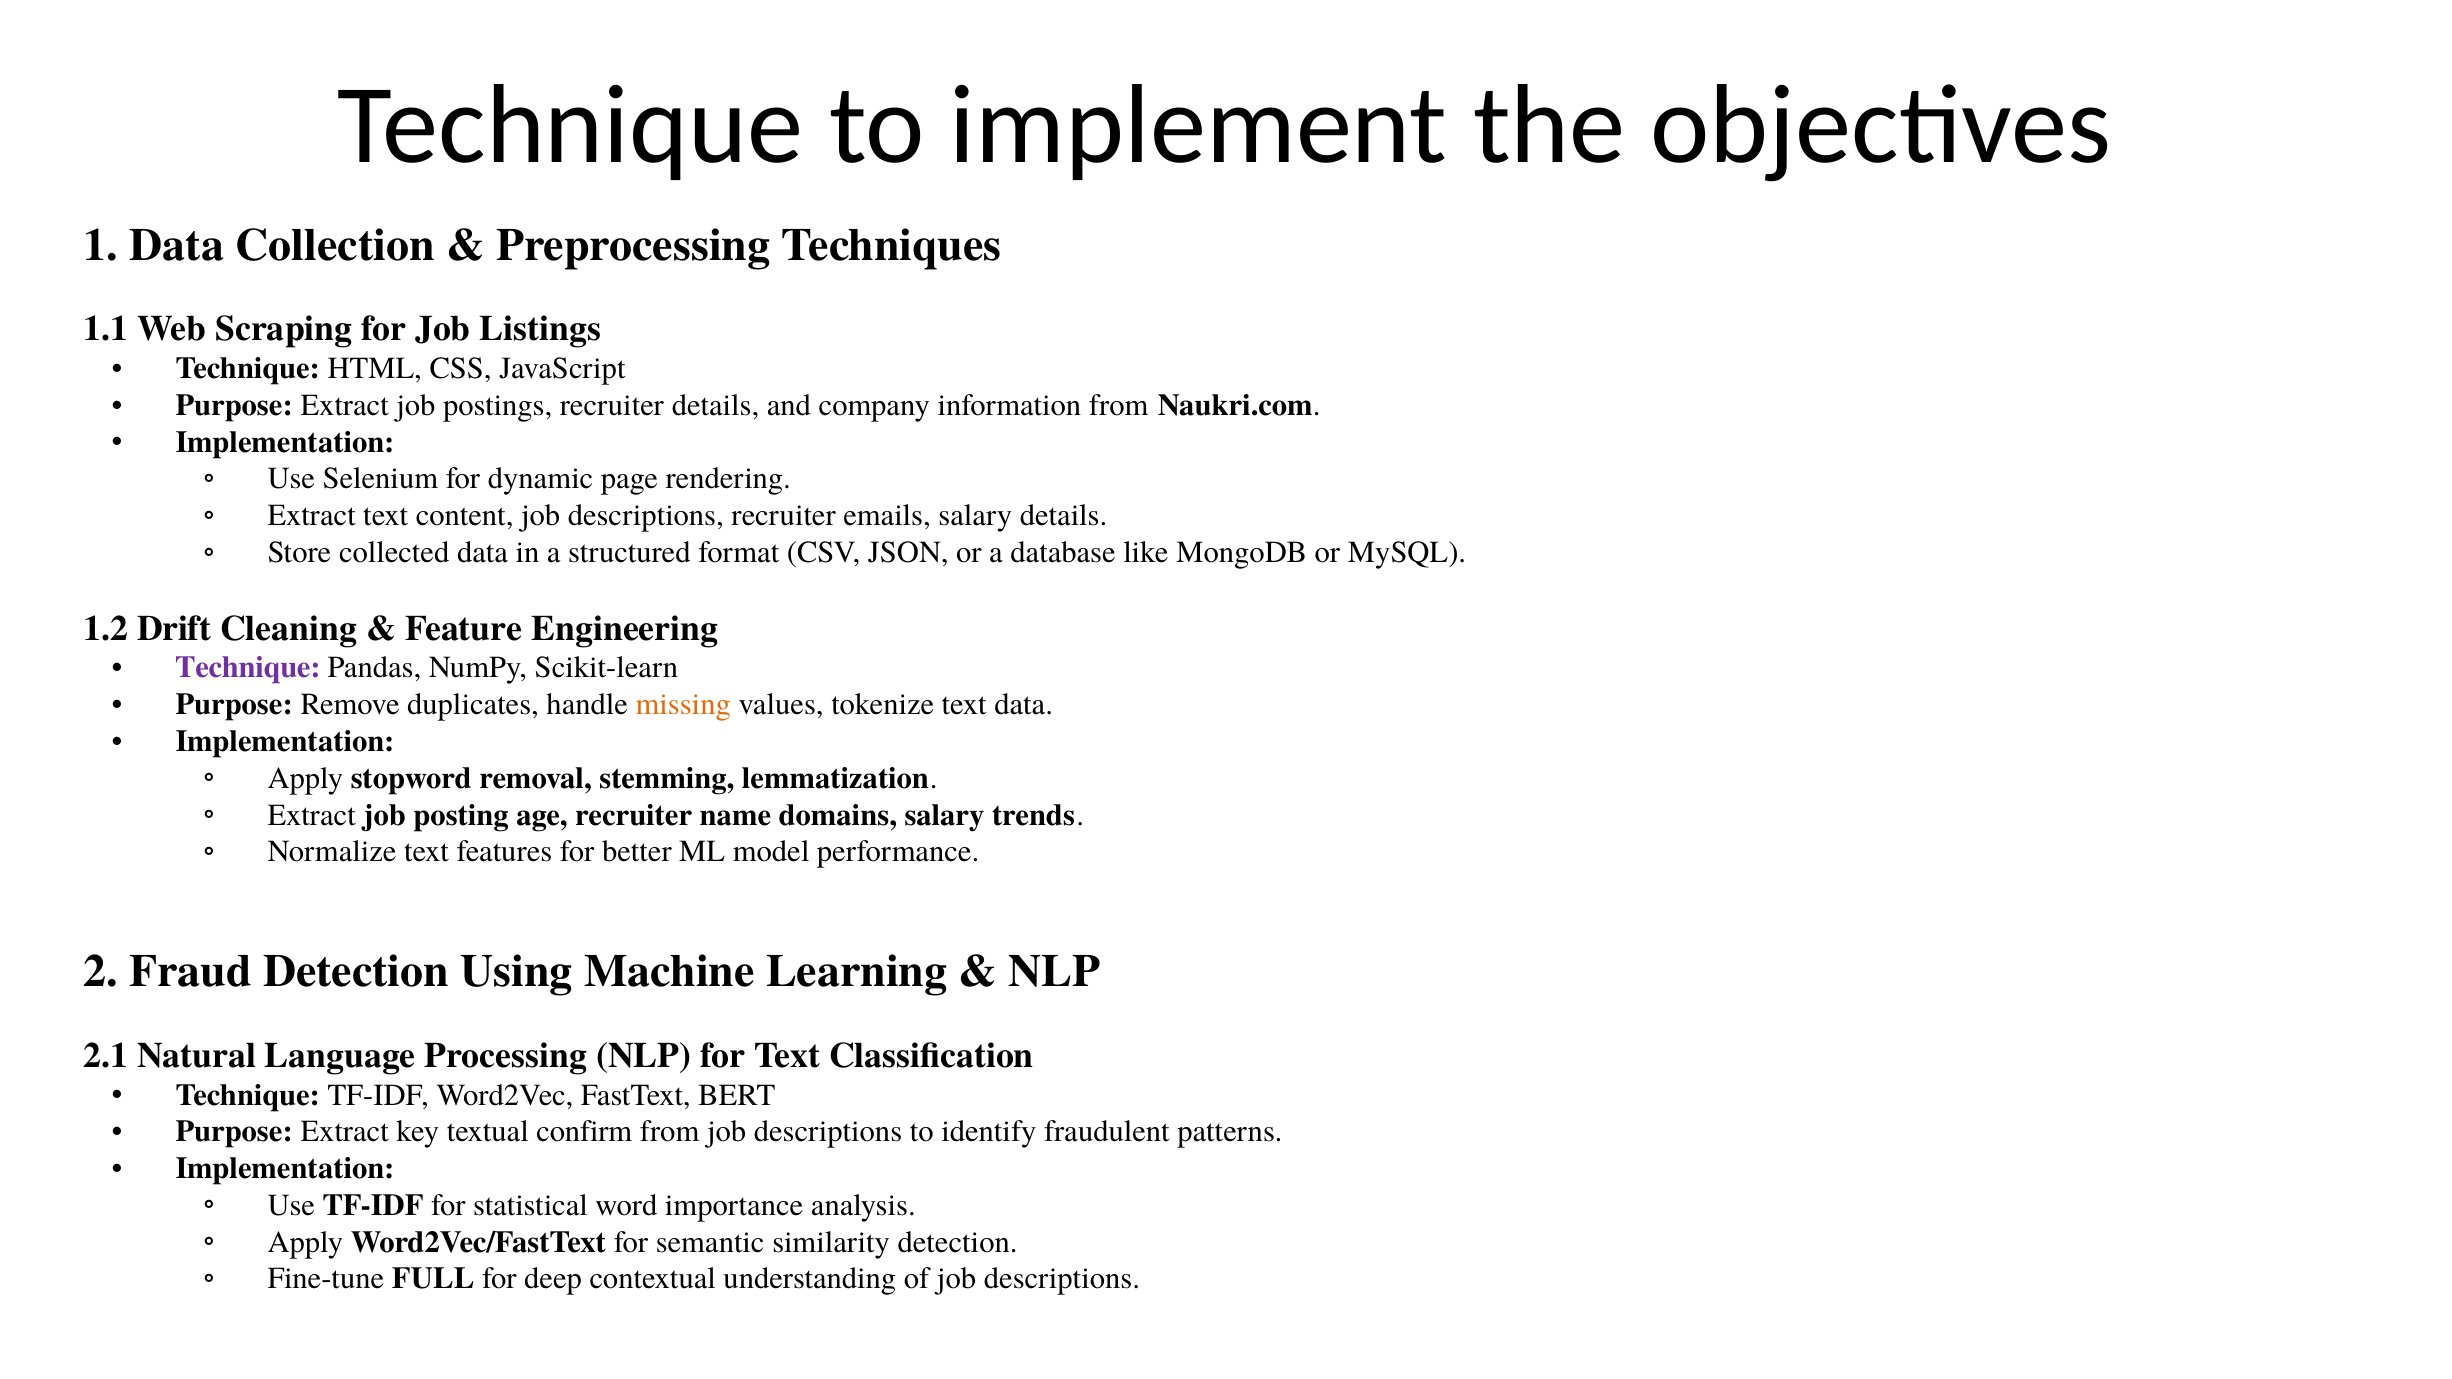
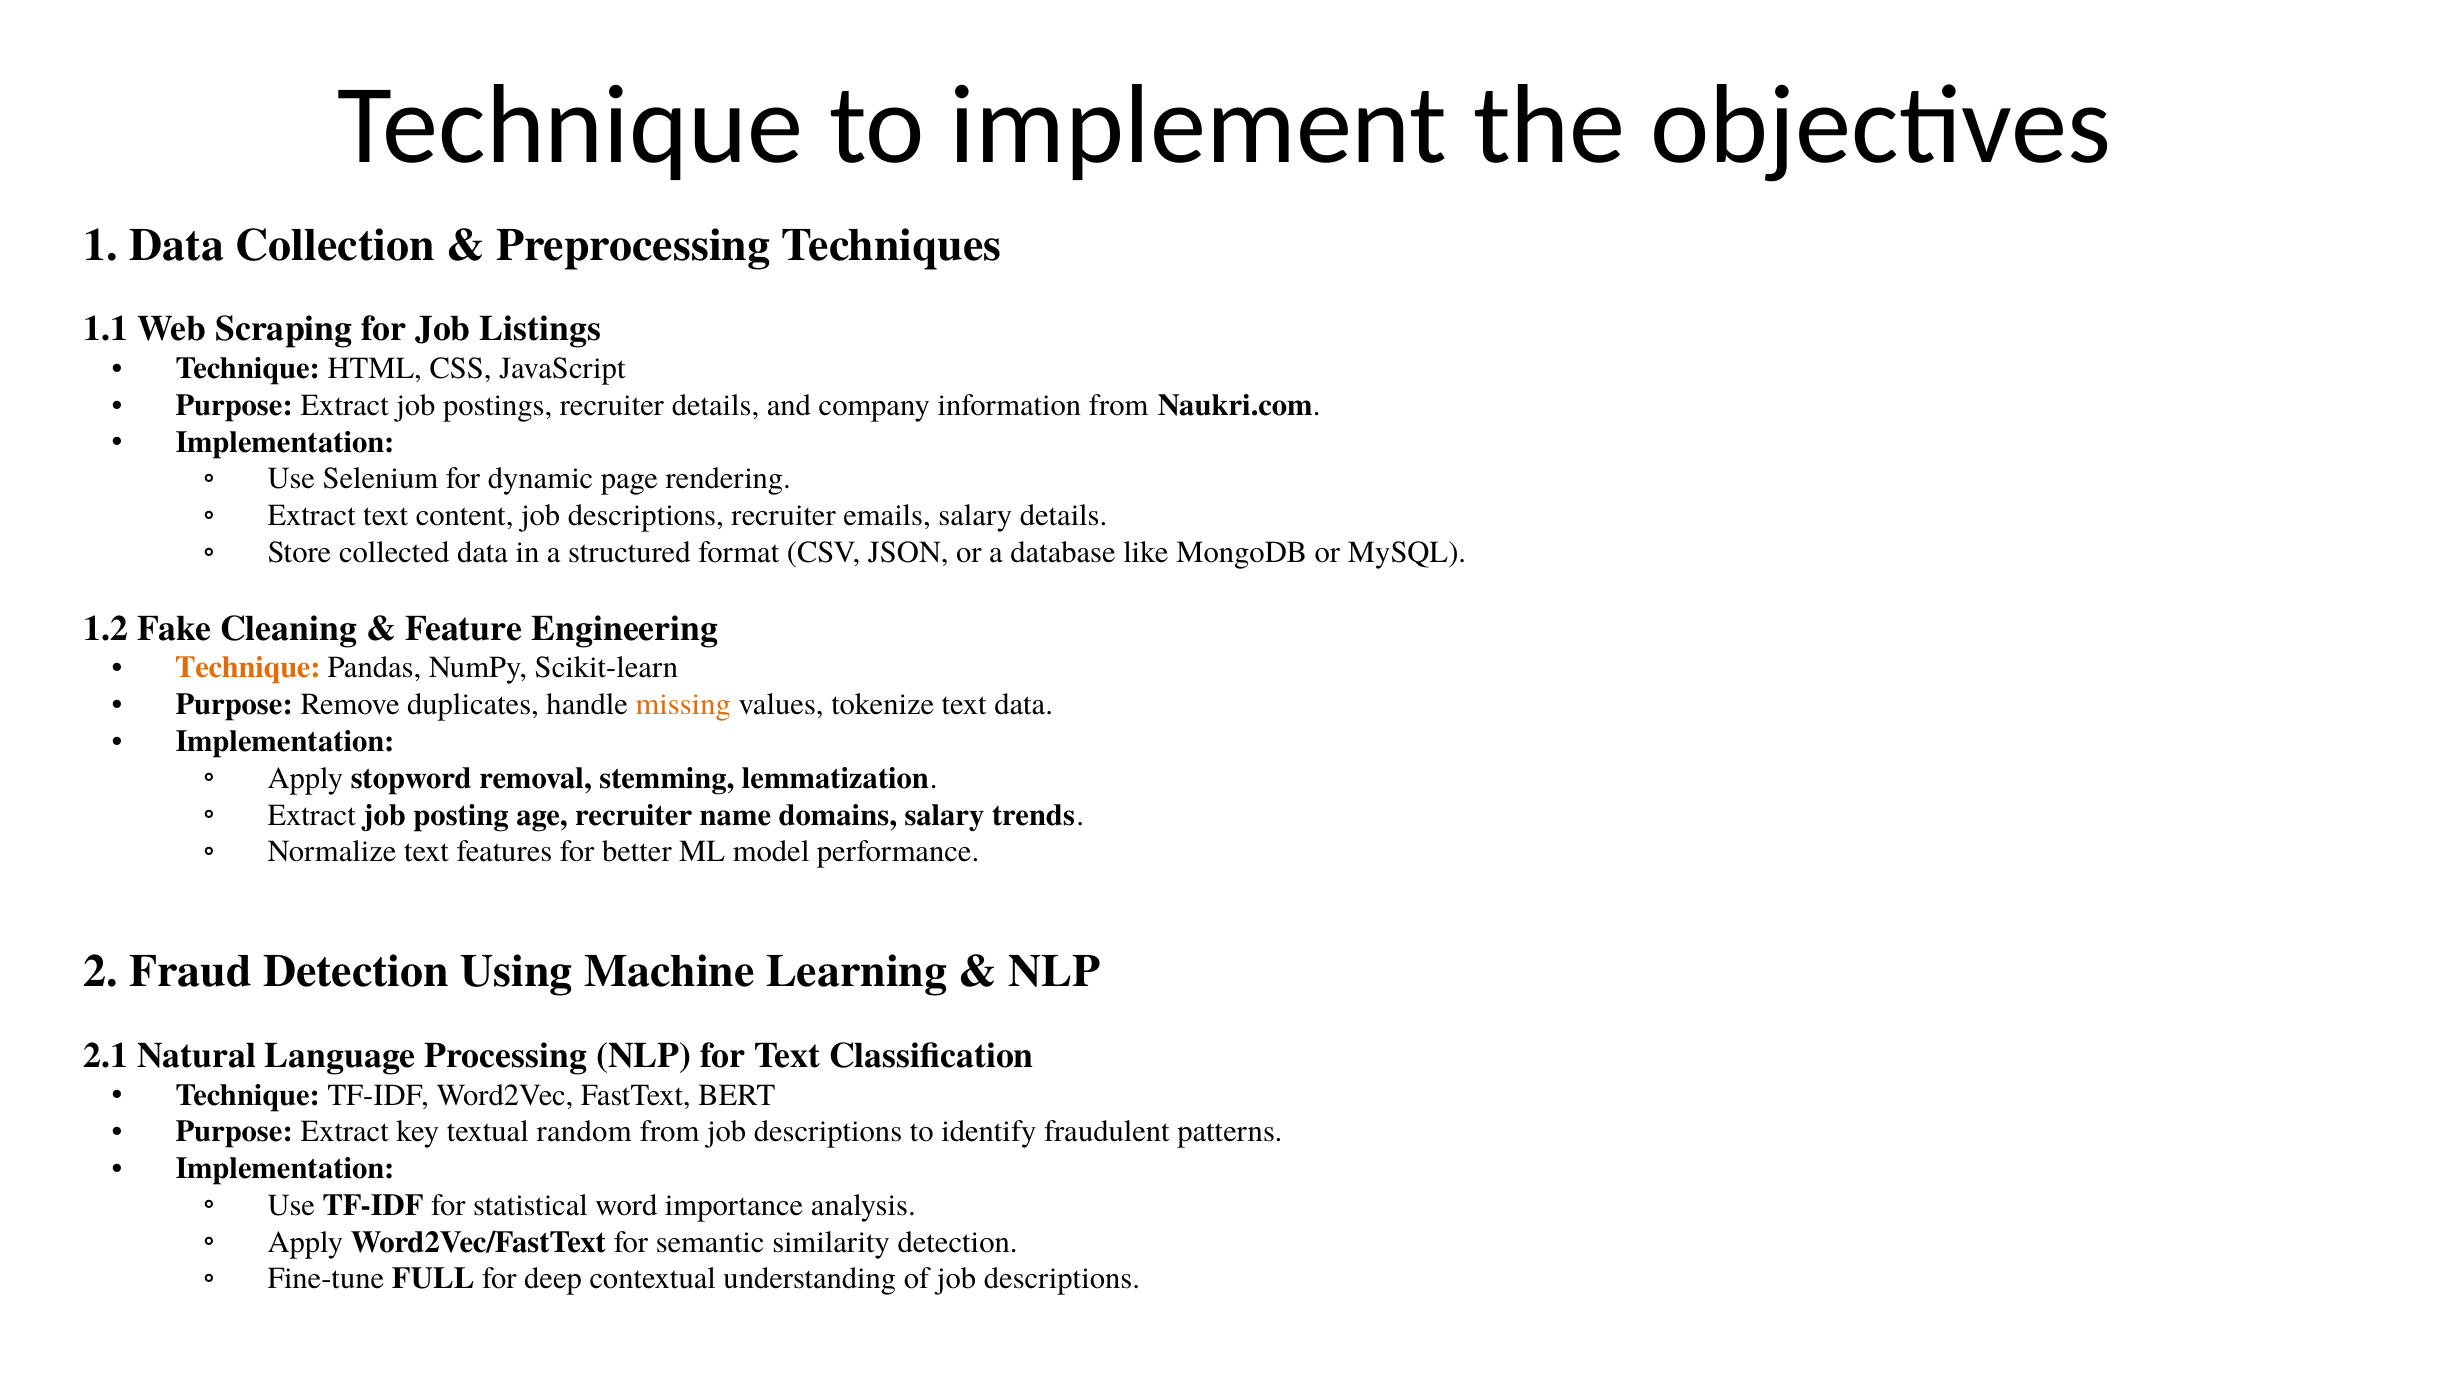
Drift: Drift -> Fake
Technique at (248, 668) colour: purple -> orange
confirm: confirm -> random
